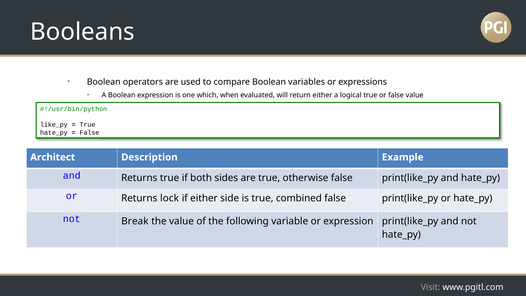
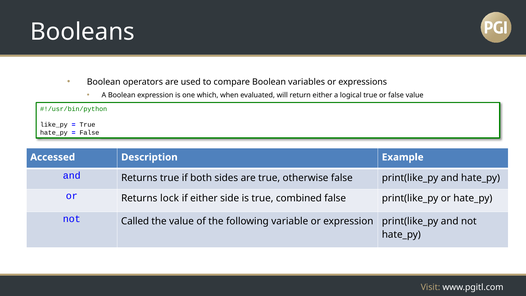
Architect: Architect -> Accessed
Break: Break -> Called
